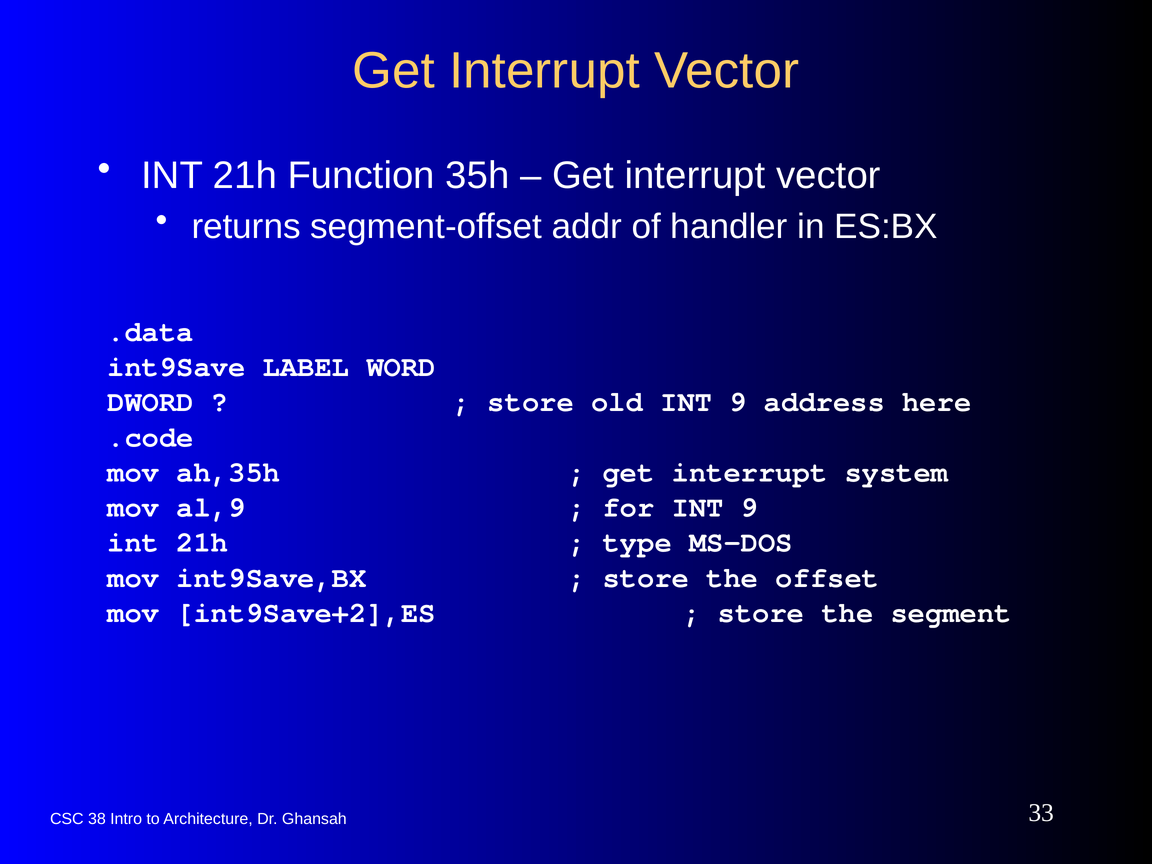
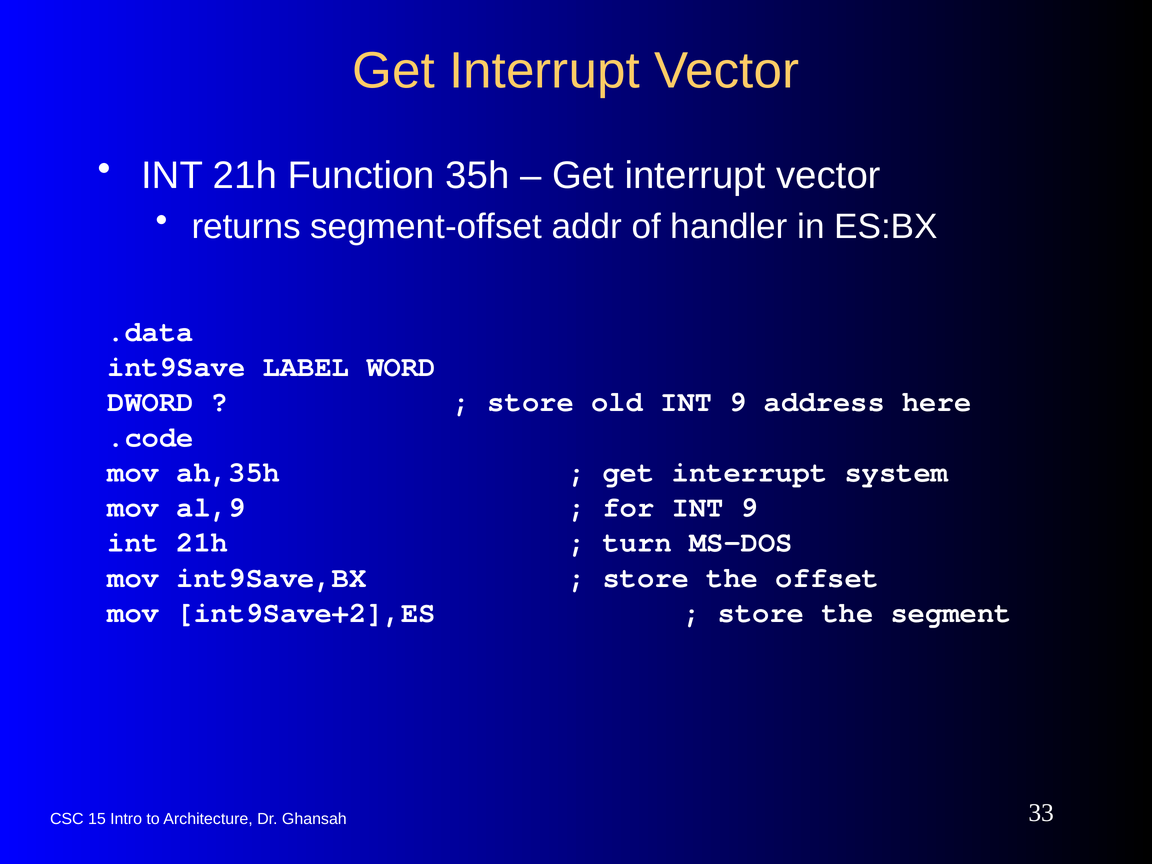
type: type -> turn
38: 38 -> 15
